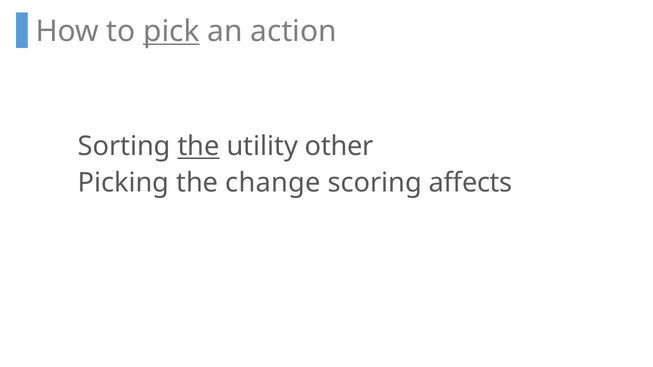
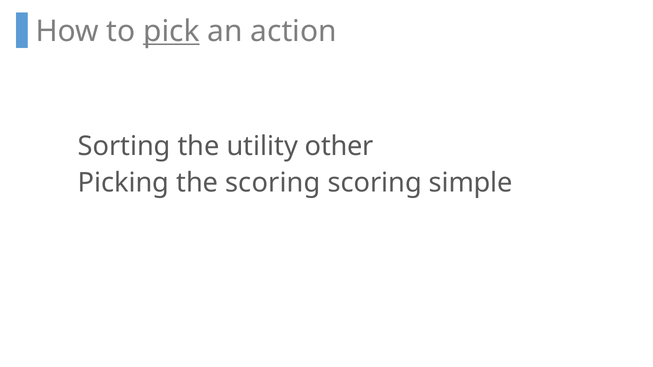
the at (199, 147) underline: present -> none
the change: change -> scoring
affects: affects -> simple
